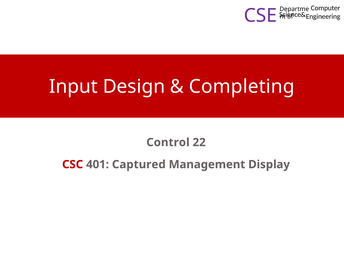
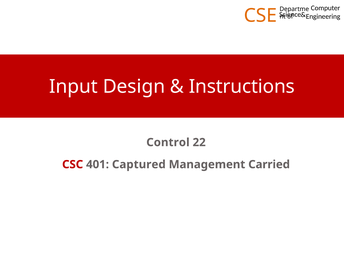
CSE colour: purple -> orange
Completing: Completing -> Instructions
Display: Display -> Carried
